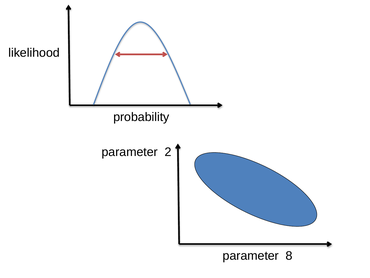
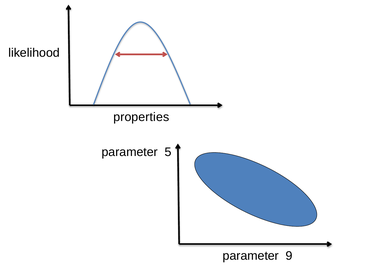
probability: probability -> properties
2: 2 -> 5
8: 8 -> 9
